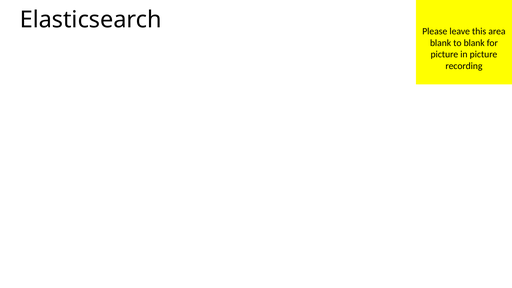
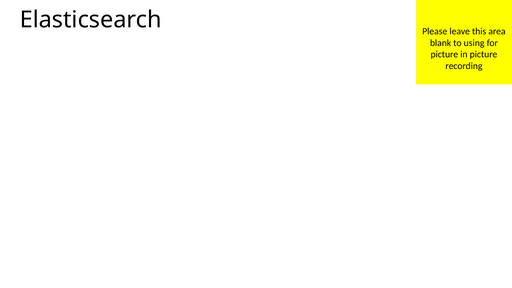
to blank: blank -> using
